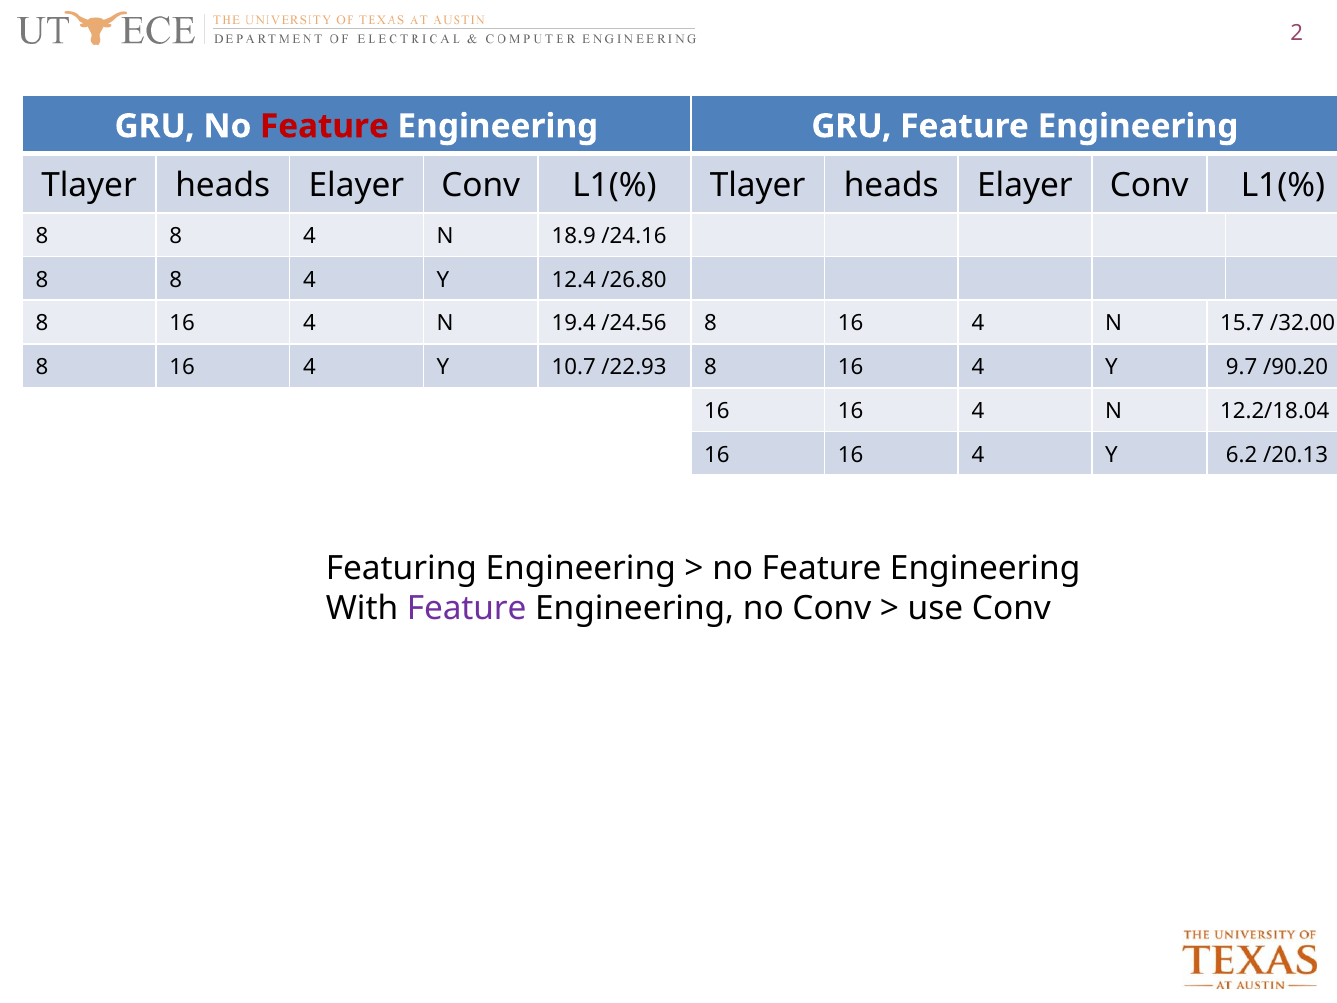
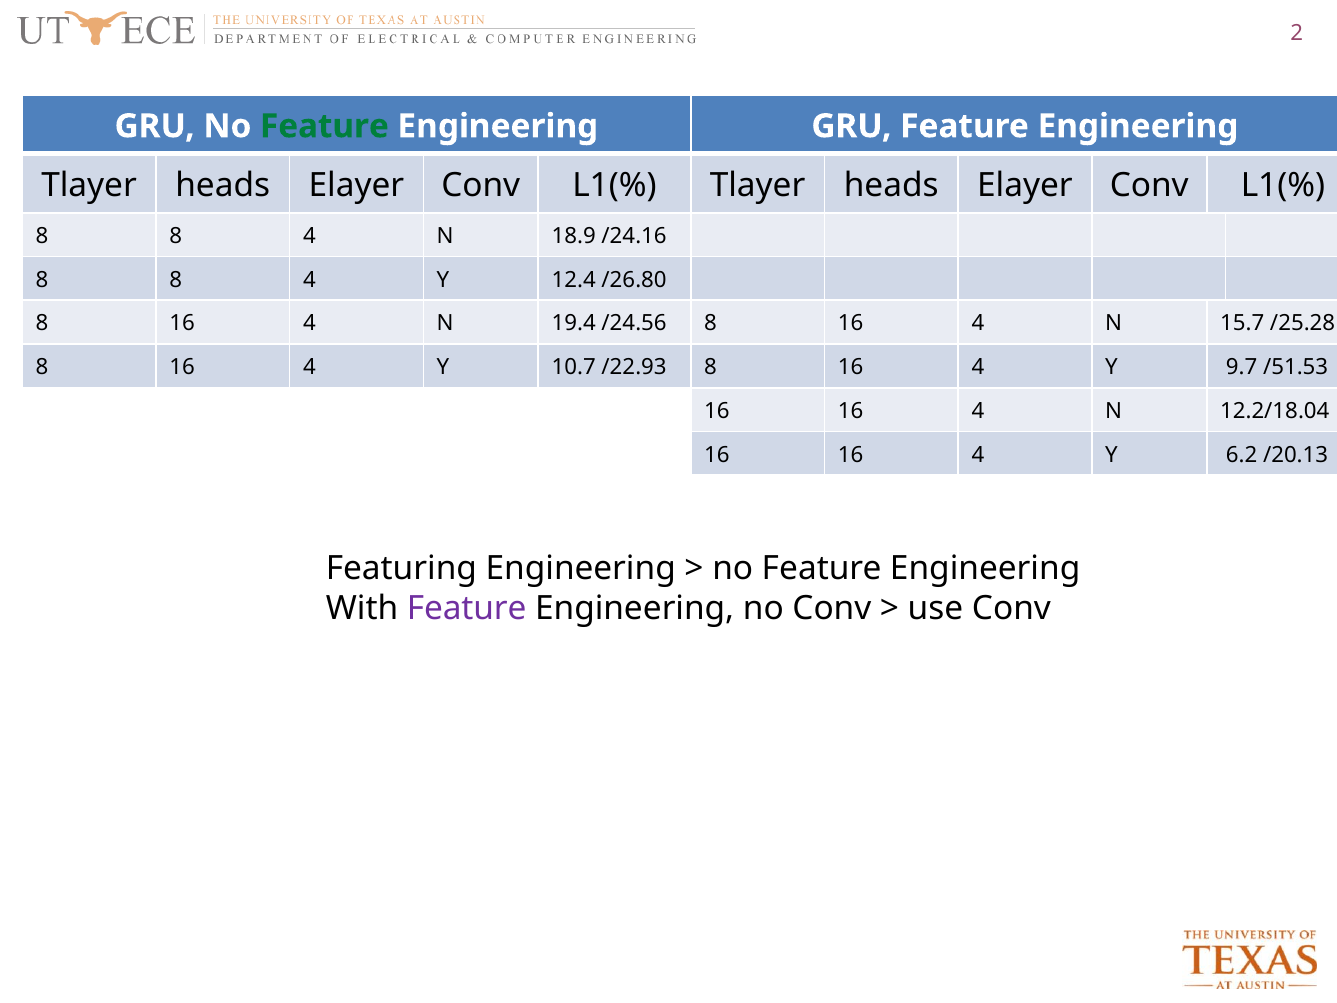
Feature at (324, 126) colour: red -> green
/32.00: /32.00 -> /25.28
/90.20: /90.20 -> /51.53
